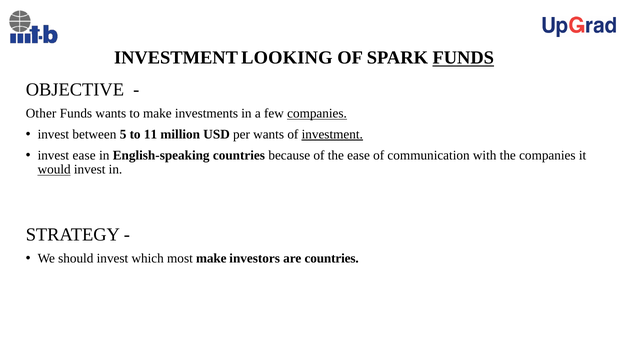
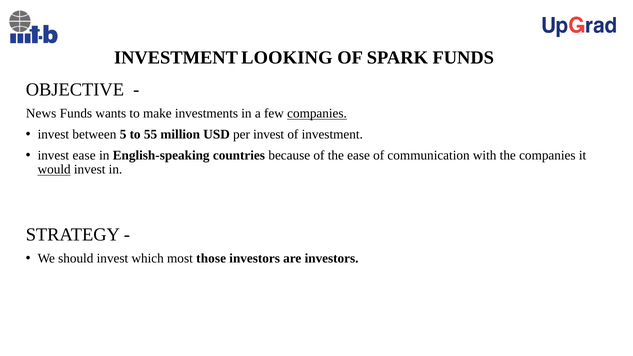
FUNDS at (463, 58) underline: present -> none
Other: Other -> News
11: 11 -> 55
per wants: wants -> invest
investment at (332, 134) underline: present -> none
most make: make -> those
are countries: countries -> investors
